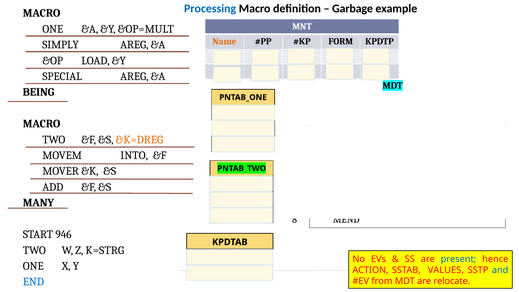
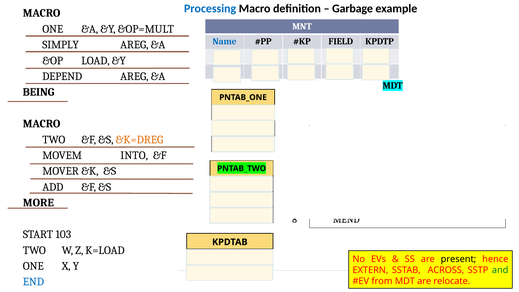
Name colour: orange -> blue
FORM: FORM -> FIELD
SPECIAL: SPECIAL -> DEPEND
MANY: MANY -> MORE
946: 946 -> 103
K=STRG: K=STRG -> K=LOAD
present colour: blue -> black
ACTION: ACTION -> EXTERN
VALUES: VALUES -> ACROSS
and colour: blue -> green
